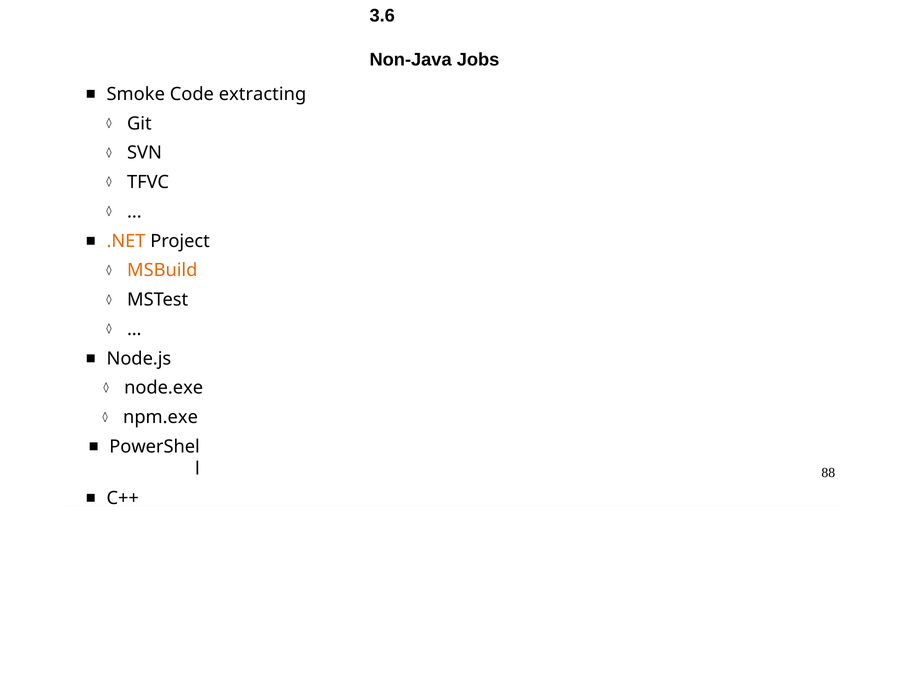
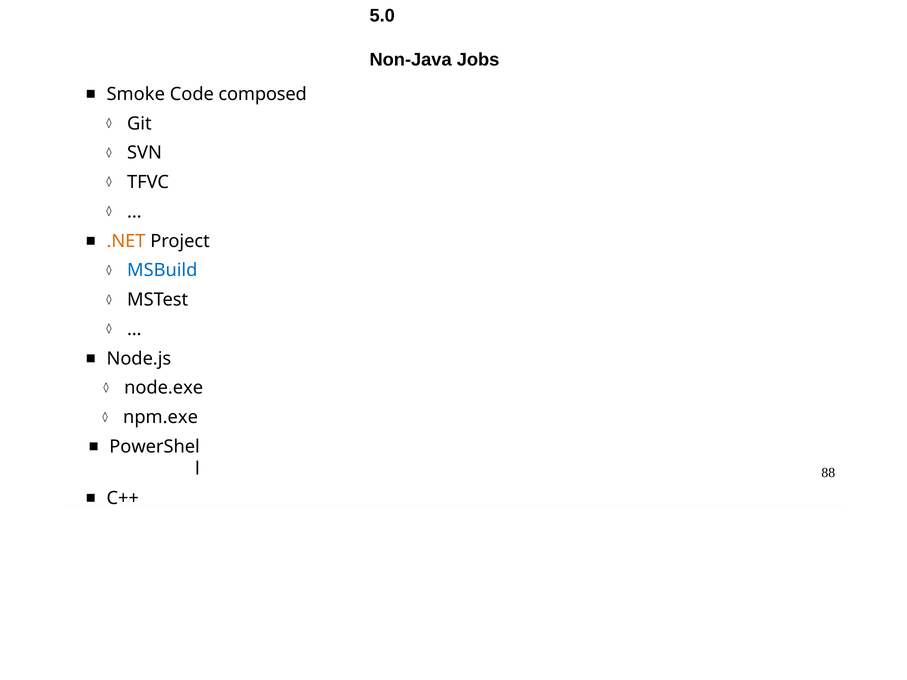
3.6: 3.6 -> 5.0
extracting: extracting -> composed
MSBuild colour: orange -> blue
